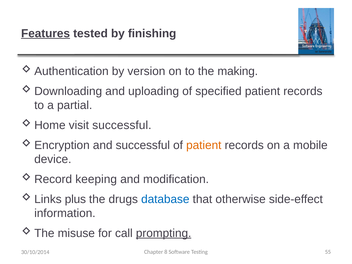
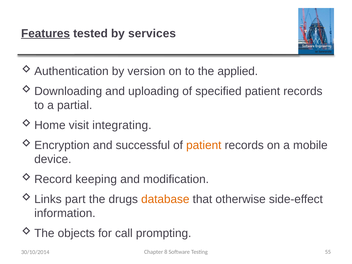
finishing: finishing -> services
making: making -> applied
visit successful: successful -> integrating
plus: plus -> part
database colour: blue -> orange
misuse: misuse -> objects
prompting underline: present -> none
